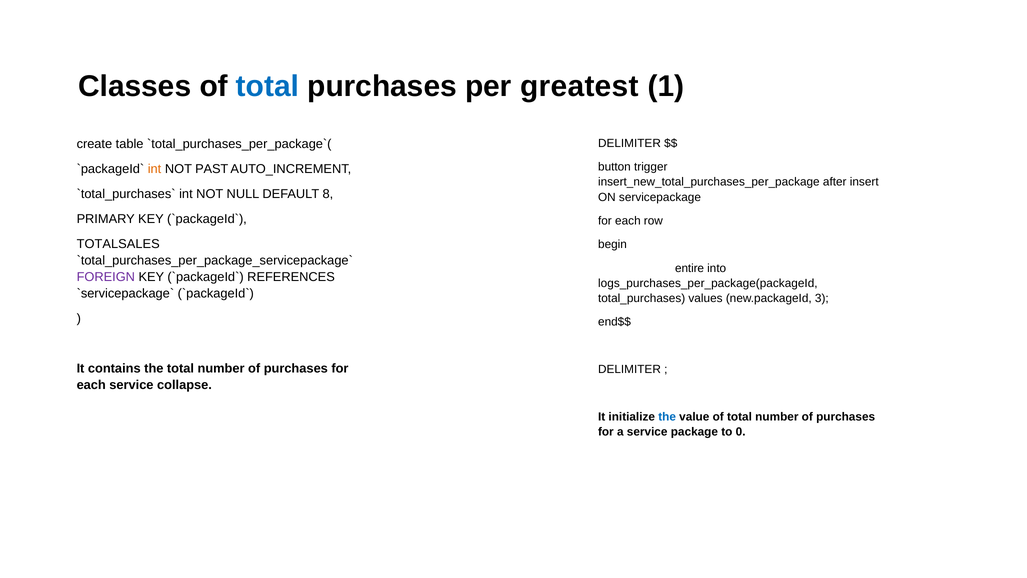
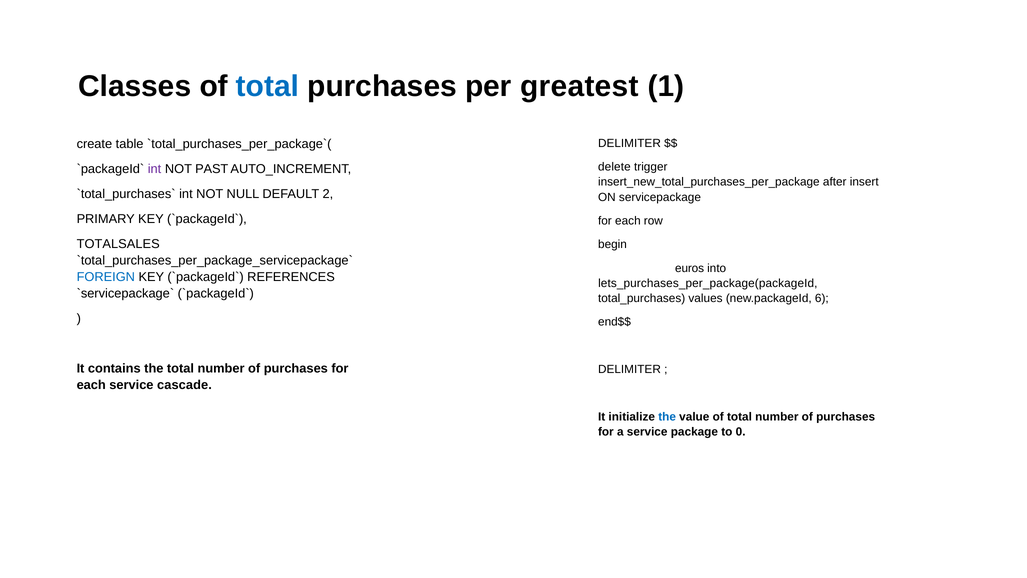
button: button -> delete
int at (155, 169) colour: orange -> purple
8: 8 -> 2
entire: entire -> euros
FOREIGN colour: purple -> blue
logs_purchases_per_package(packageId: logs_purchases_per_package(packageId -> lets_purchases_per_package(packageId
3: 3 -> 6
collapse: collapse -> cascade
